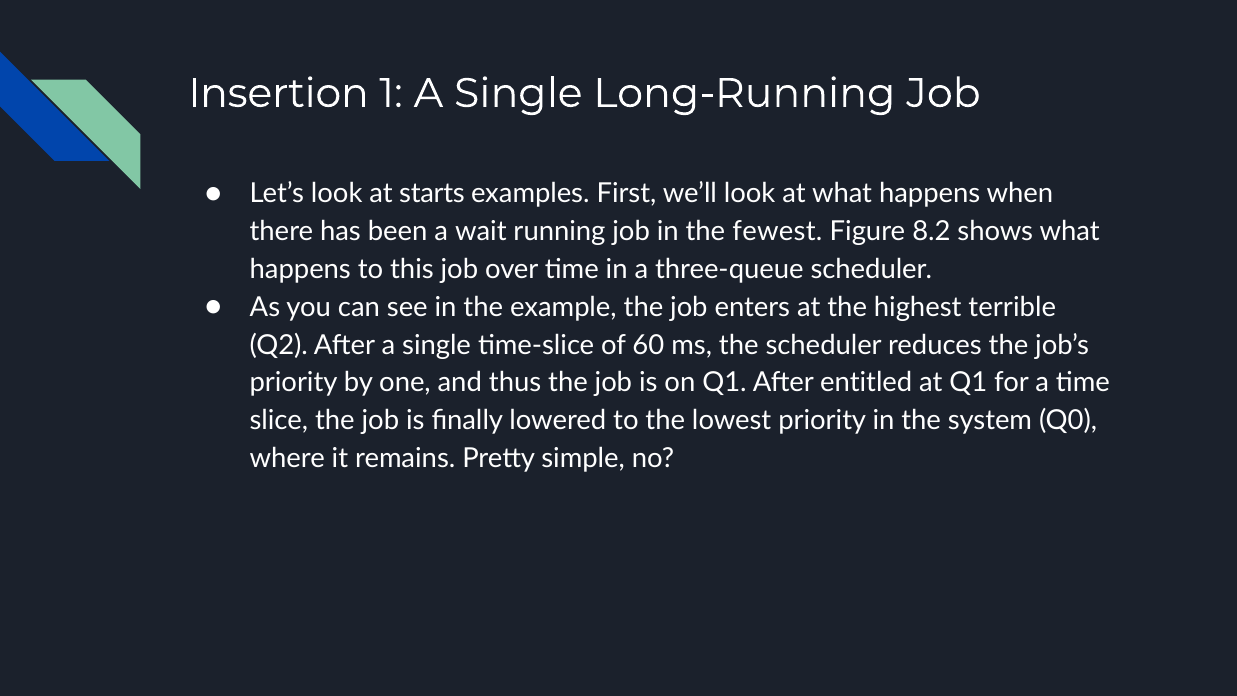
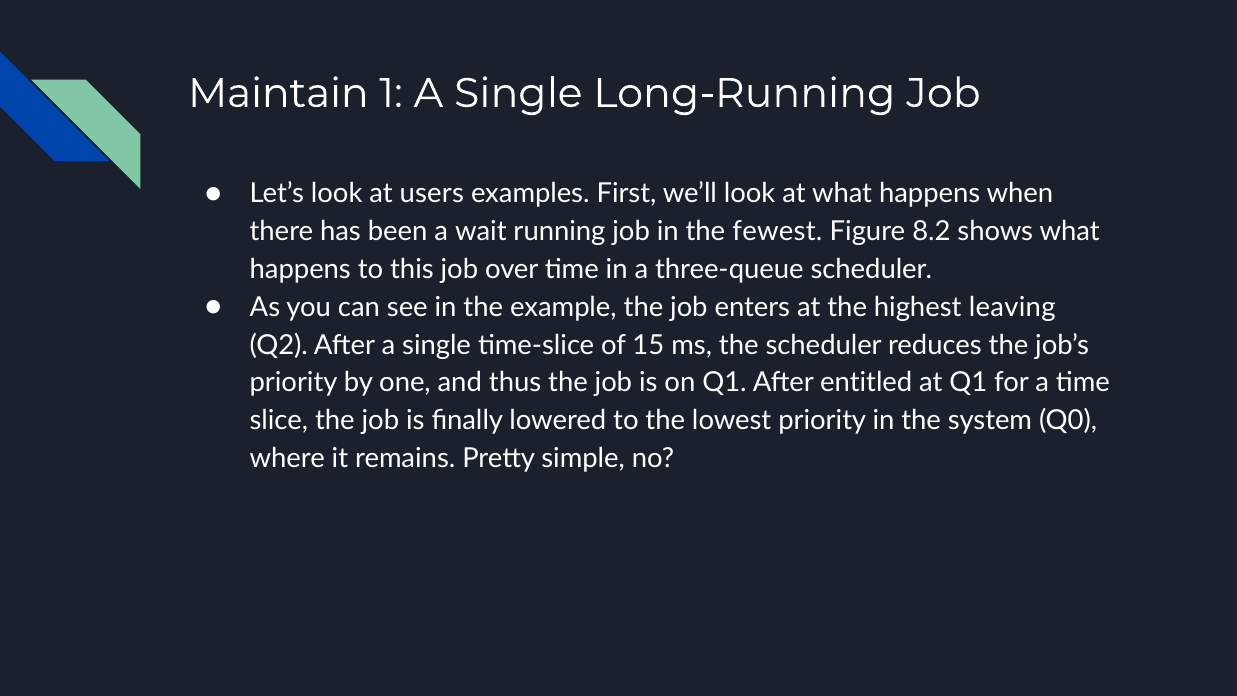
Insertion: Insertion -> Maintain
starts: starts -> users
terrible: terrible -> leaving
60: 60 -> 15
